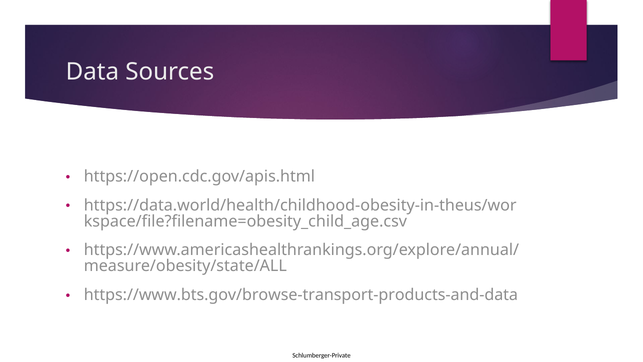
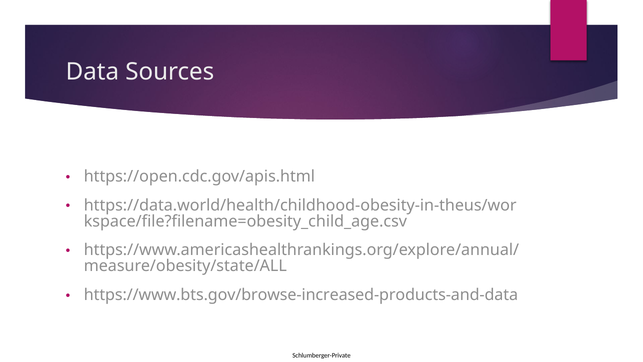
https://www.bts.gov/browse-transport-products-and-data: https://www.bts.gov/browse-transport-products-and-data -> https://www.bts.gov/browse-increased-products-and-data
